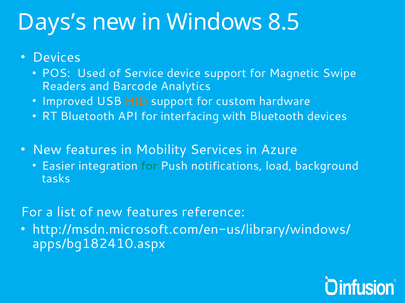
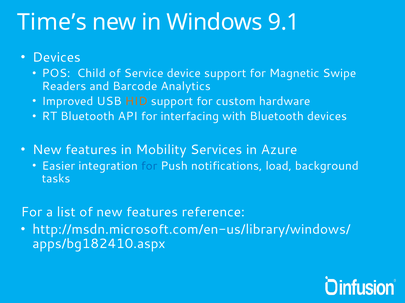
Days’s: Days’s -> Time’s
8.5: 8.5 -> 9.1
Used: Used -> Child
for at (149, 166) colour: green -> blue
